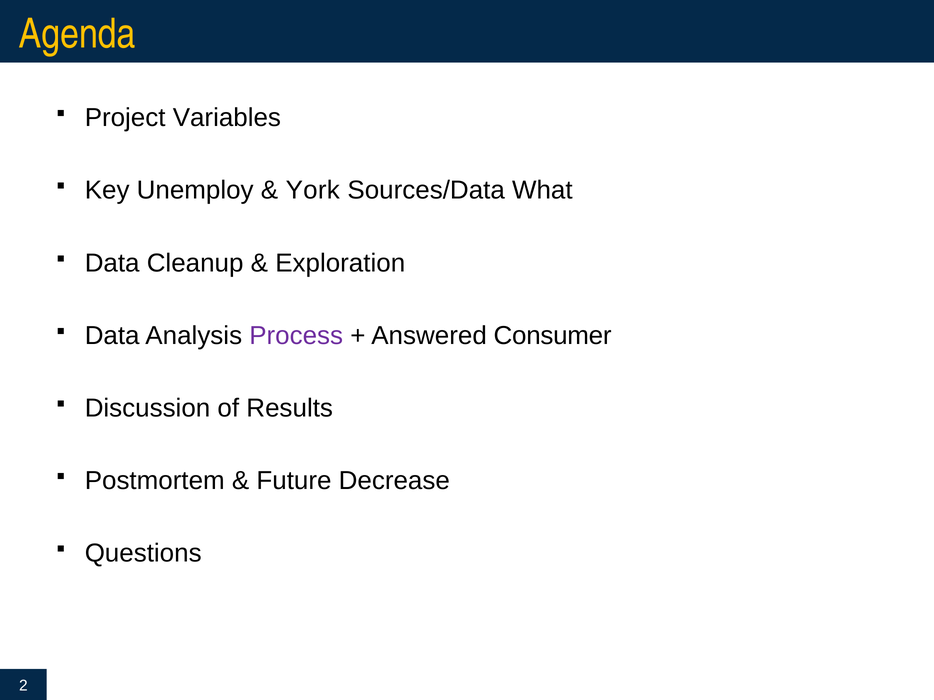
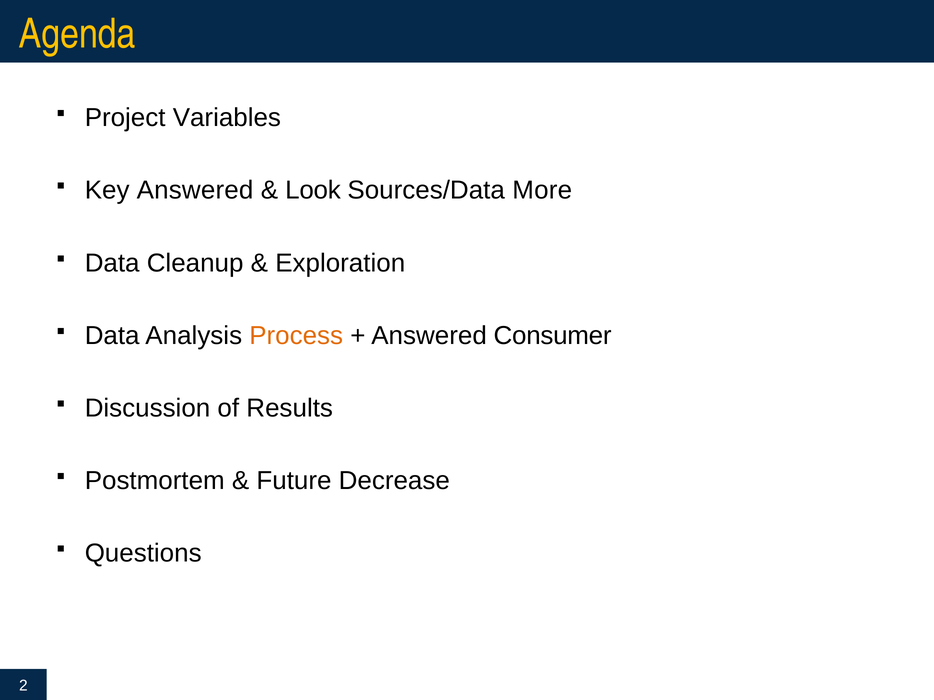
Key Unemploy: Unemploy -> Answered
York: York -> Look
What: What -> More
Process colour: purple -> orange
